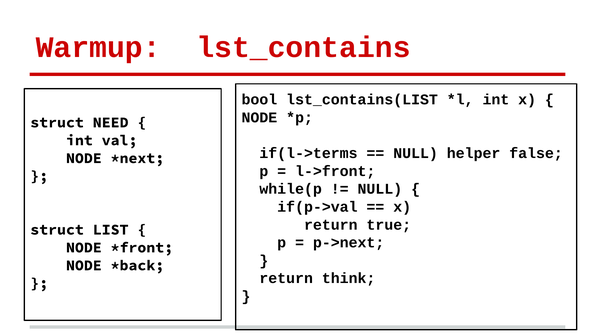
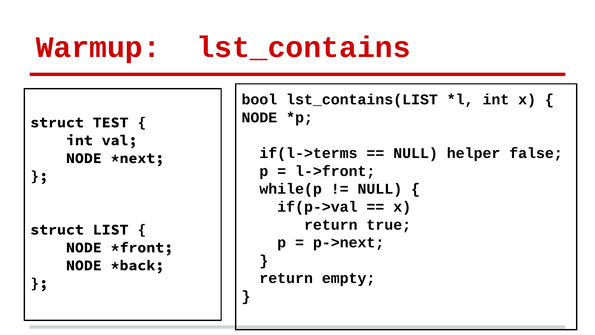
NEED: NEED -> TEST
think: think -> empty
